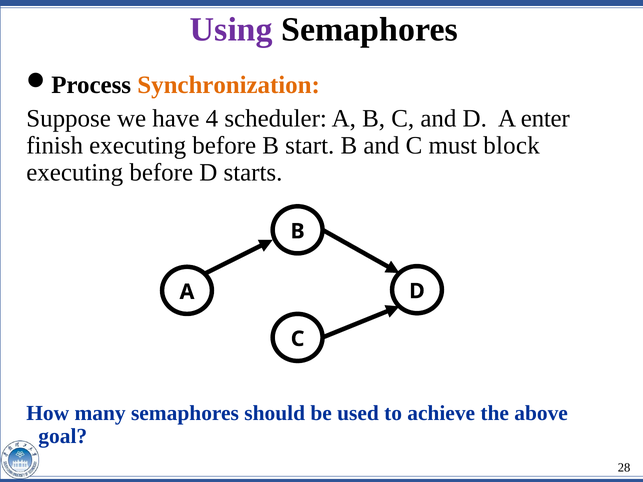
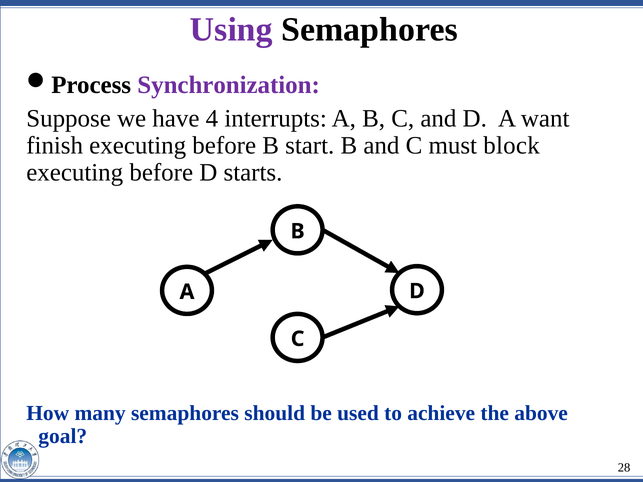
Synchronization colour: orange -> purple
scheduler: scheduler -> interrupts
enter: enter -> want
